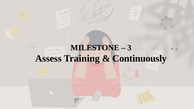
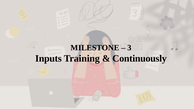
Assess: Assess -> Inputs
